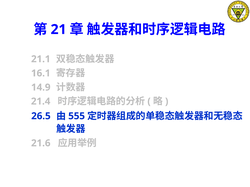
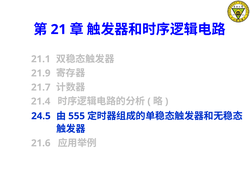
16.1: 16.1 -> 21.9
14.9: 14.9 -> 21.7
26.5: 26.5 -> 24.5
